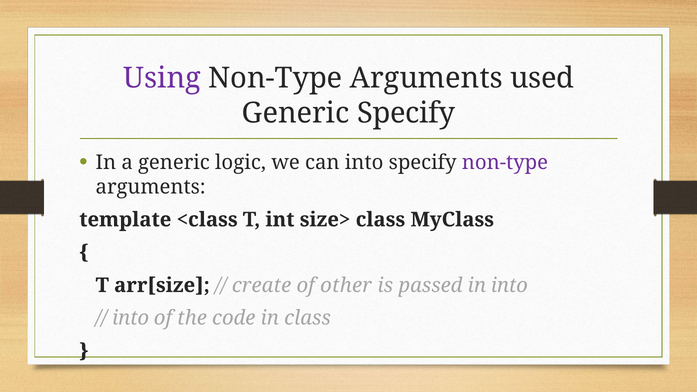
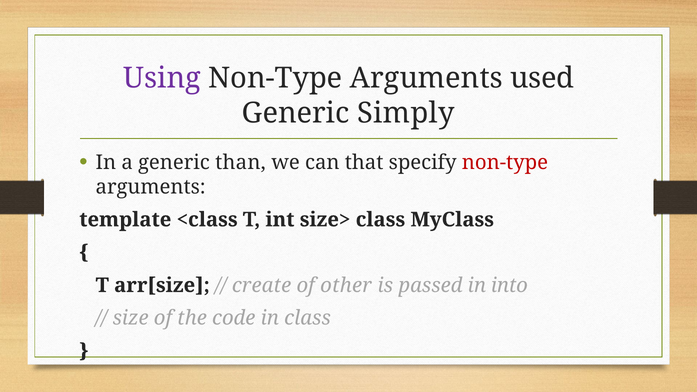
Generic Specify: Specify -> Simply
logic: logic -> than
can into: into -> that
non-type at (505, 162) colour: purple -> red
into at (131, 318): into -> size
